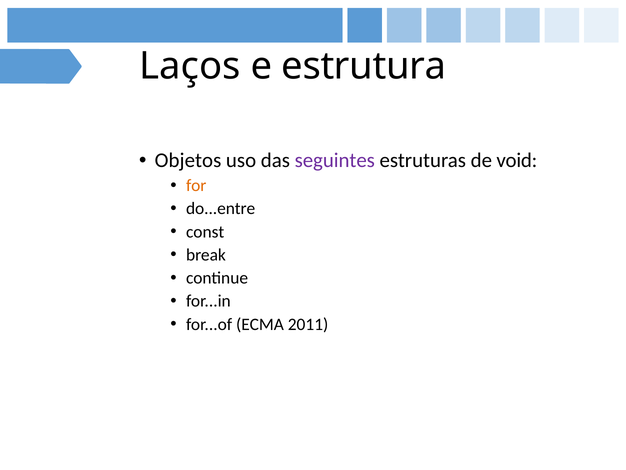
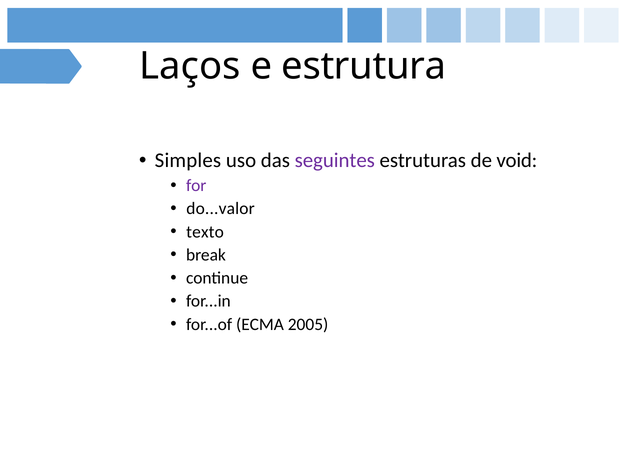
Objetos: Objetos -> Simples
for colour: orange -> purple
do...entre: do...entre -> do...valor
const: const -> texto
2011: 2011 -> 2005
